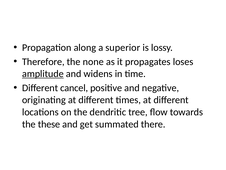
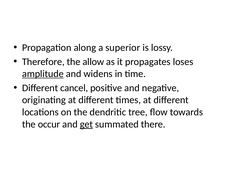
none: none -> allow
these: these -> occur
get underline: none -> present
